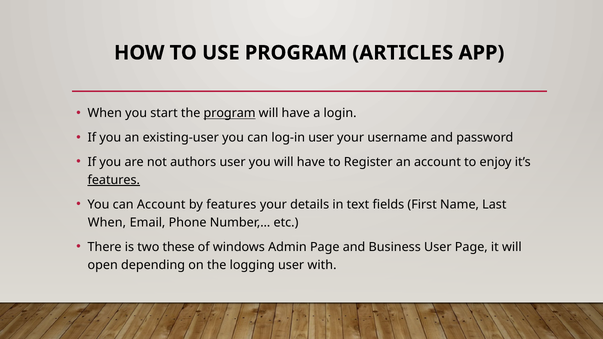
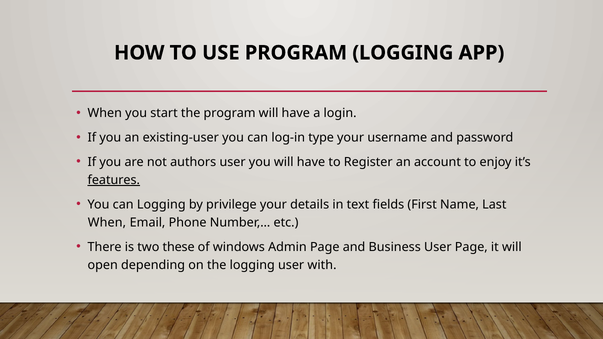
PROGRAM ARTICLES: ARTICLES -> LOGGING
program at (230, 113) underline: present -> none
log-in user: user -> type
can Account: Account -> Logging
by features: features -> privilege
